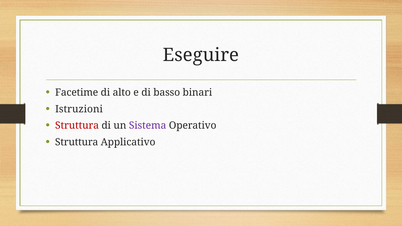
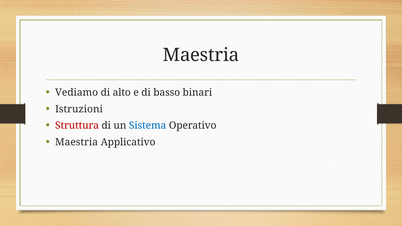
Eseguire at (201, 55): Eseguire -> Maestria
Facetime: Facetime -> Vediamo
Sistema colour: purple -> blue
Struttura at (77, 142): Struttura -> Maestria
